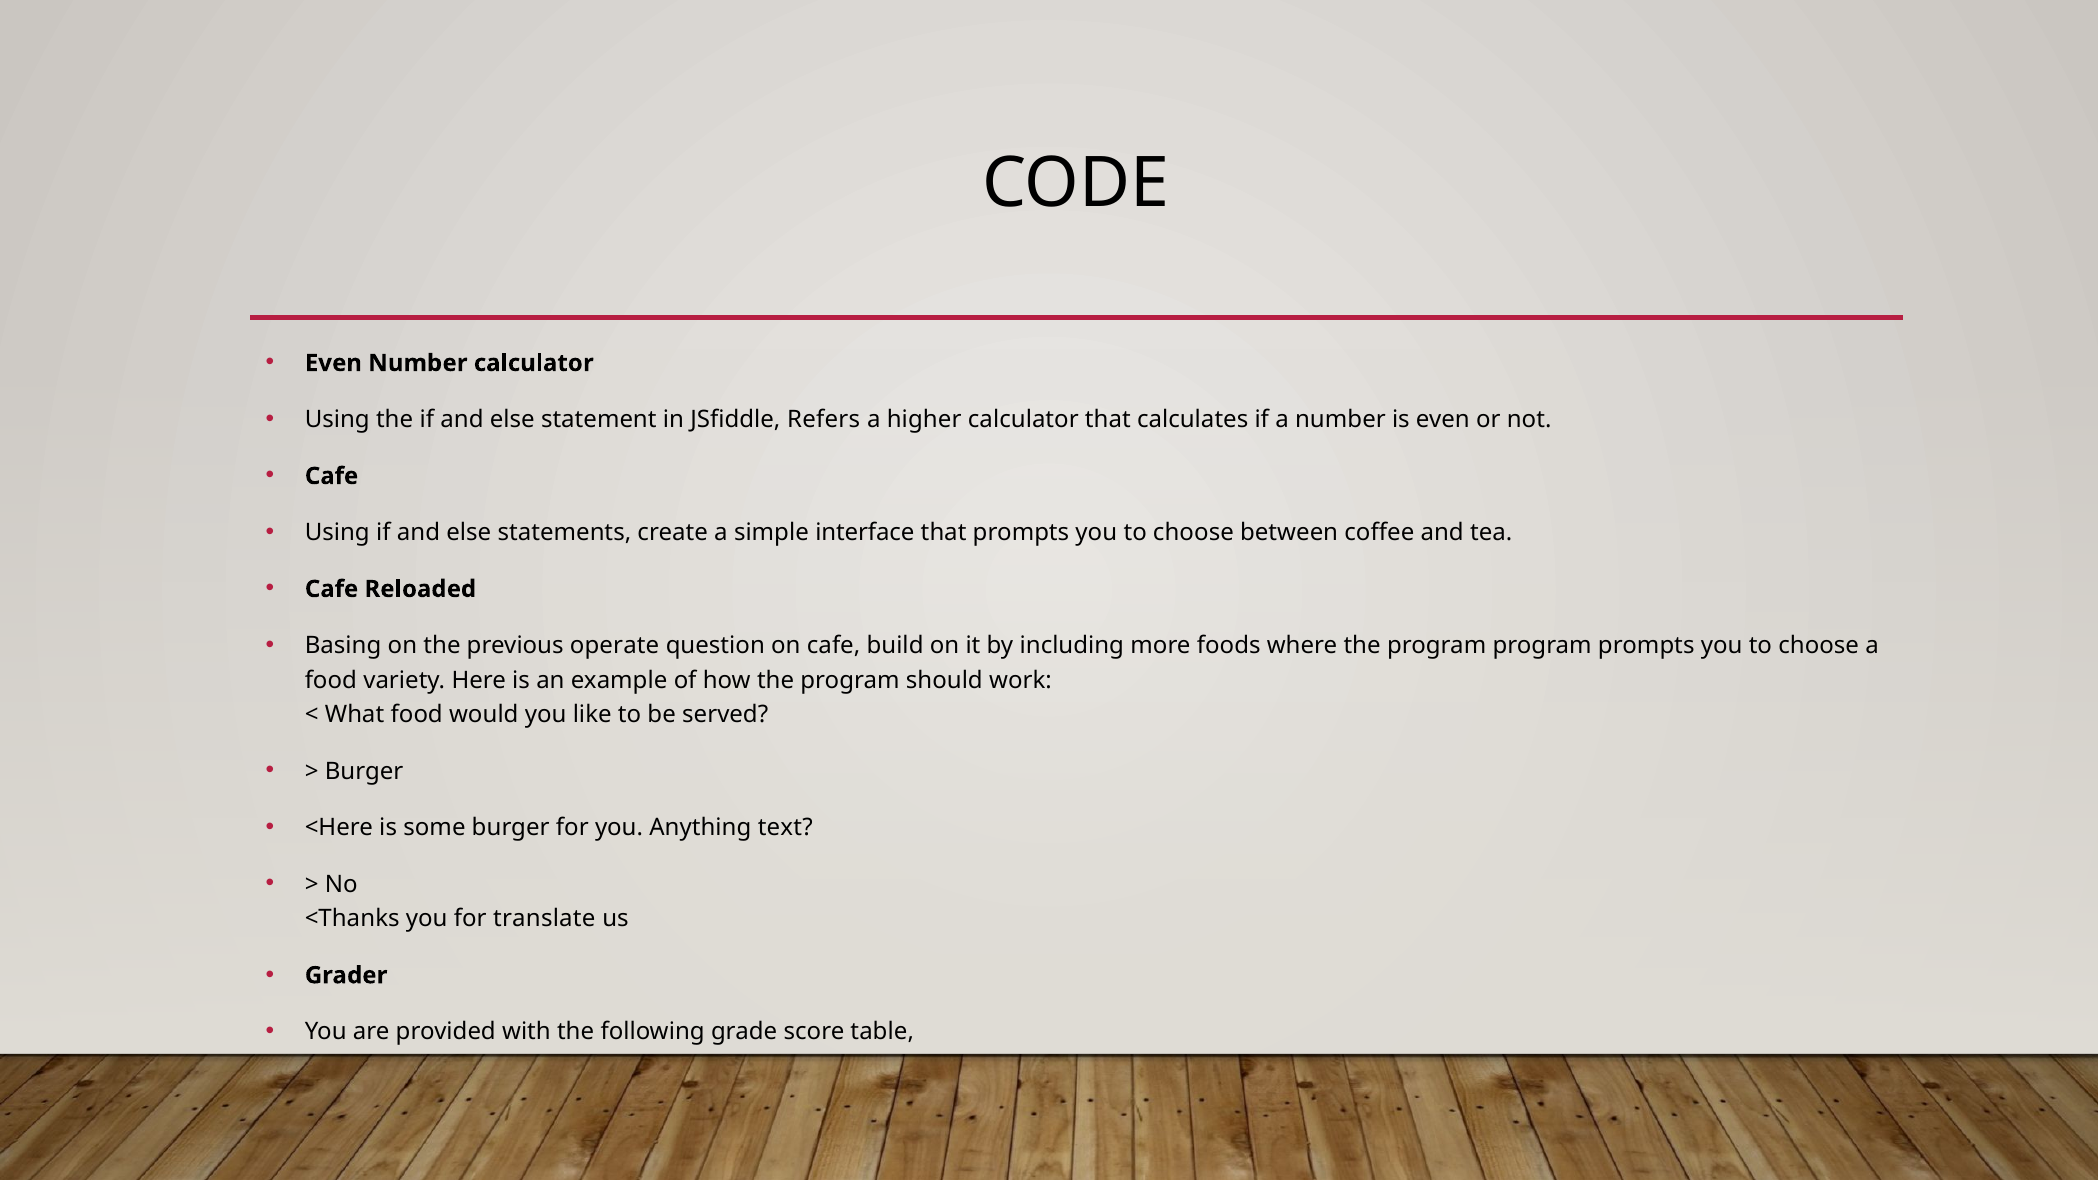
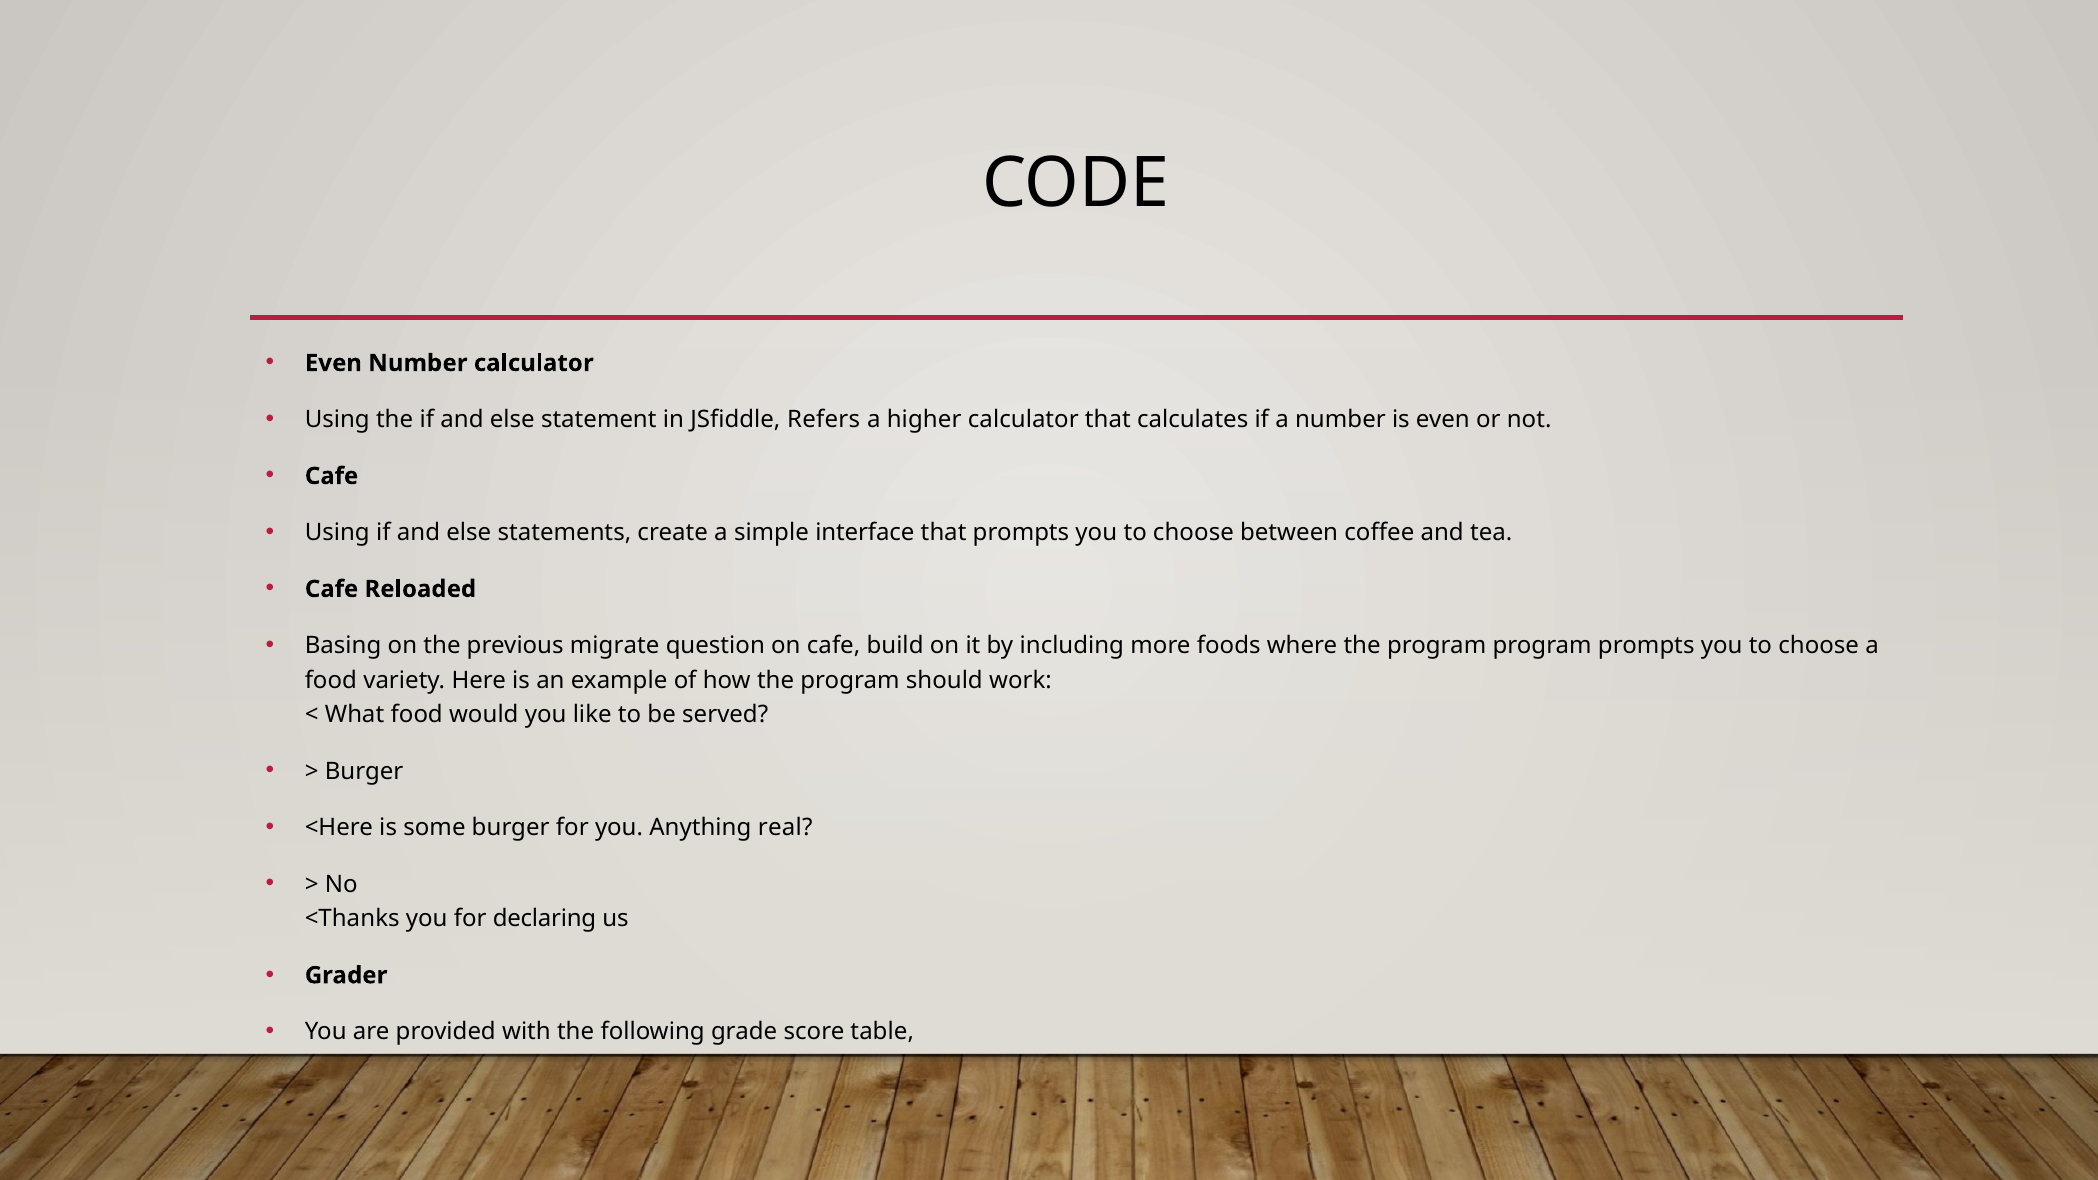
operate: operate -> migrate
text: text -> real
translate: translate -> declaring
